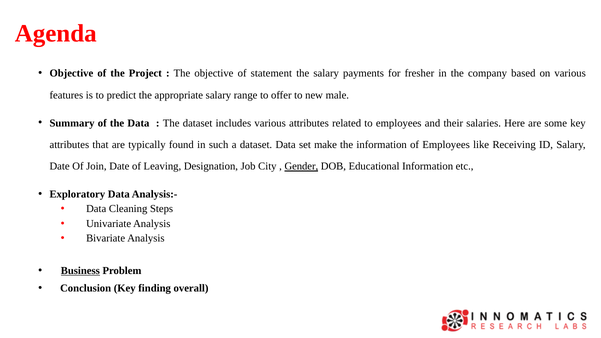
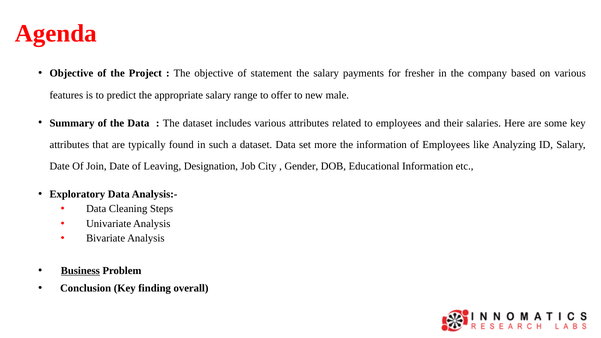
make: make -> more
Receiving: Receiving -> Analyzing
Gender underline: present -> none
